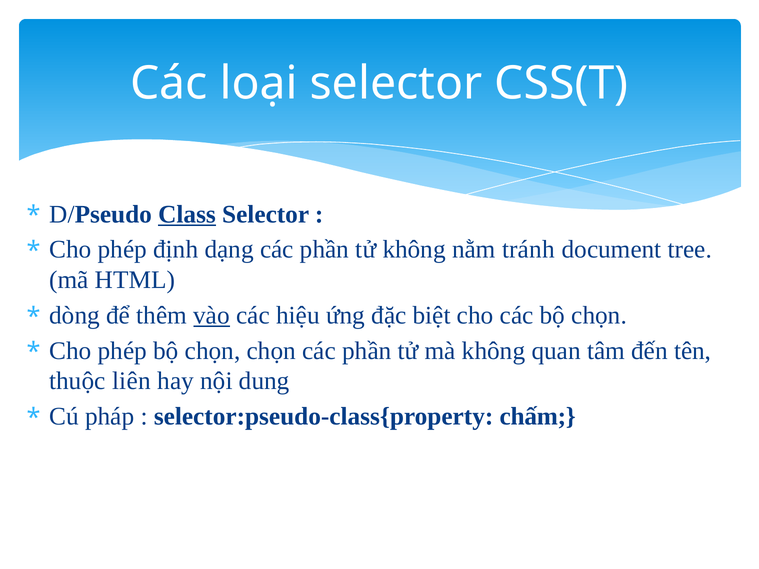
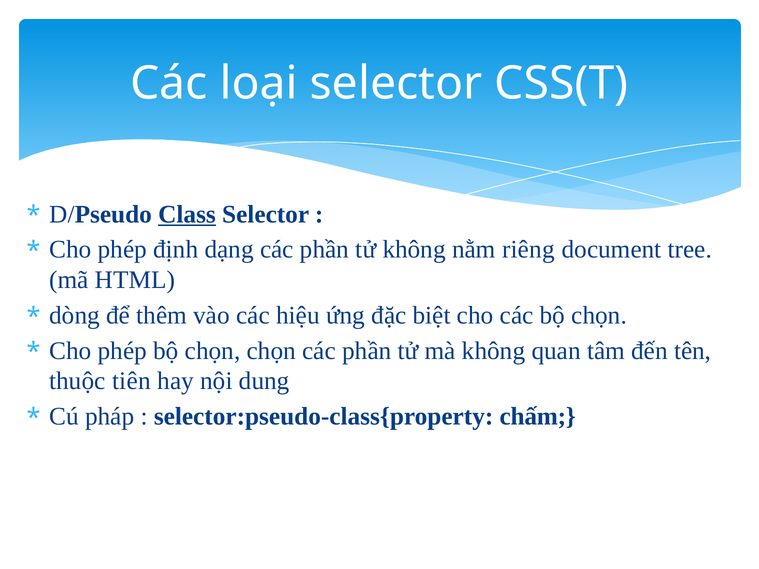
tránh: tránh -> riêng
vào underline: present -> none
liên: liên -> tiên
